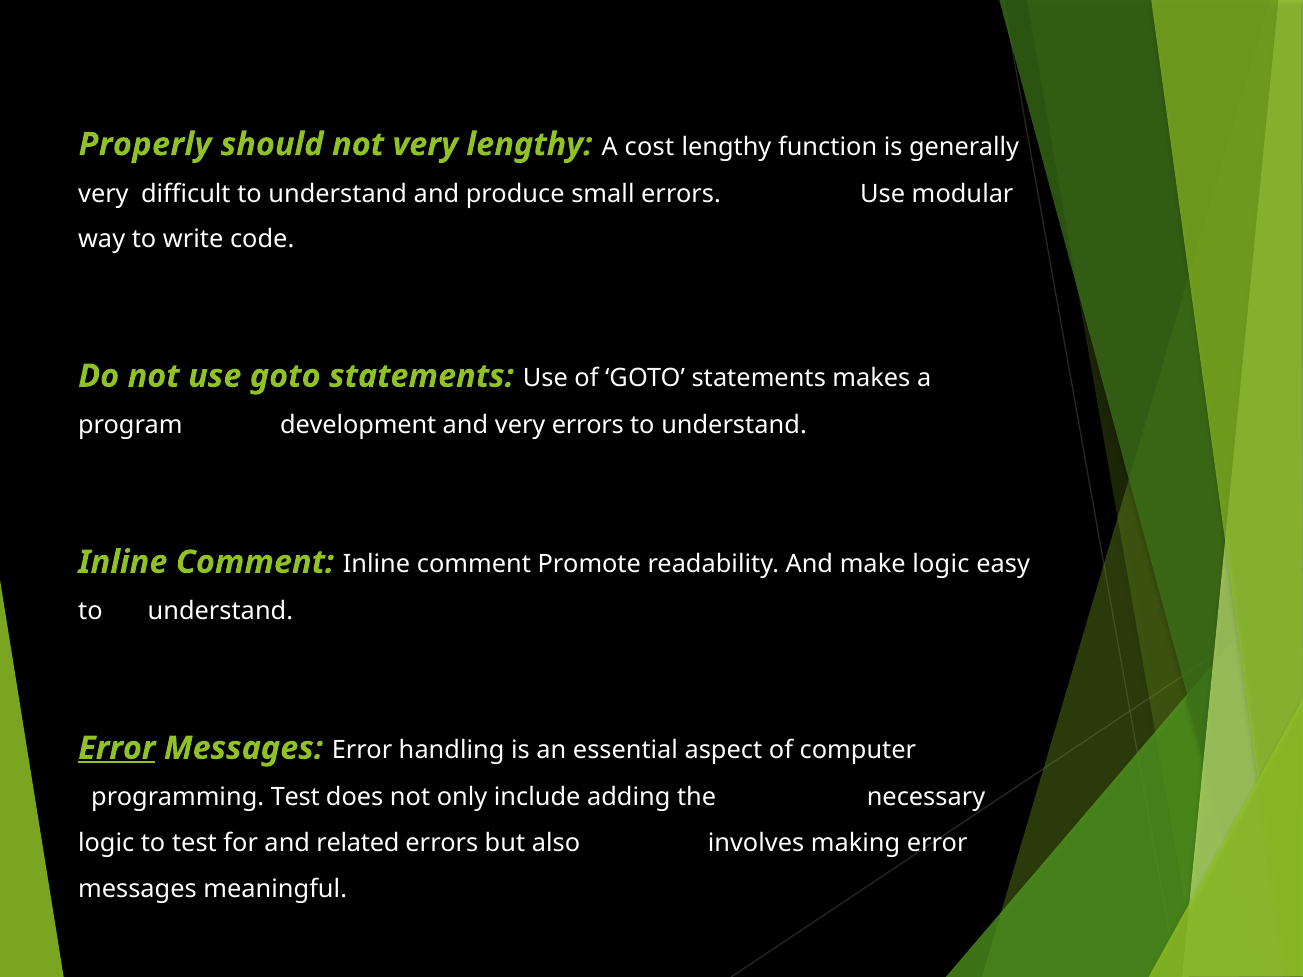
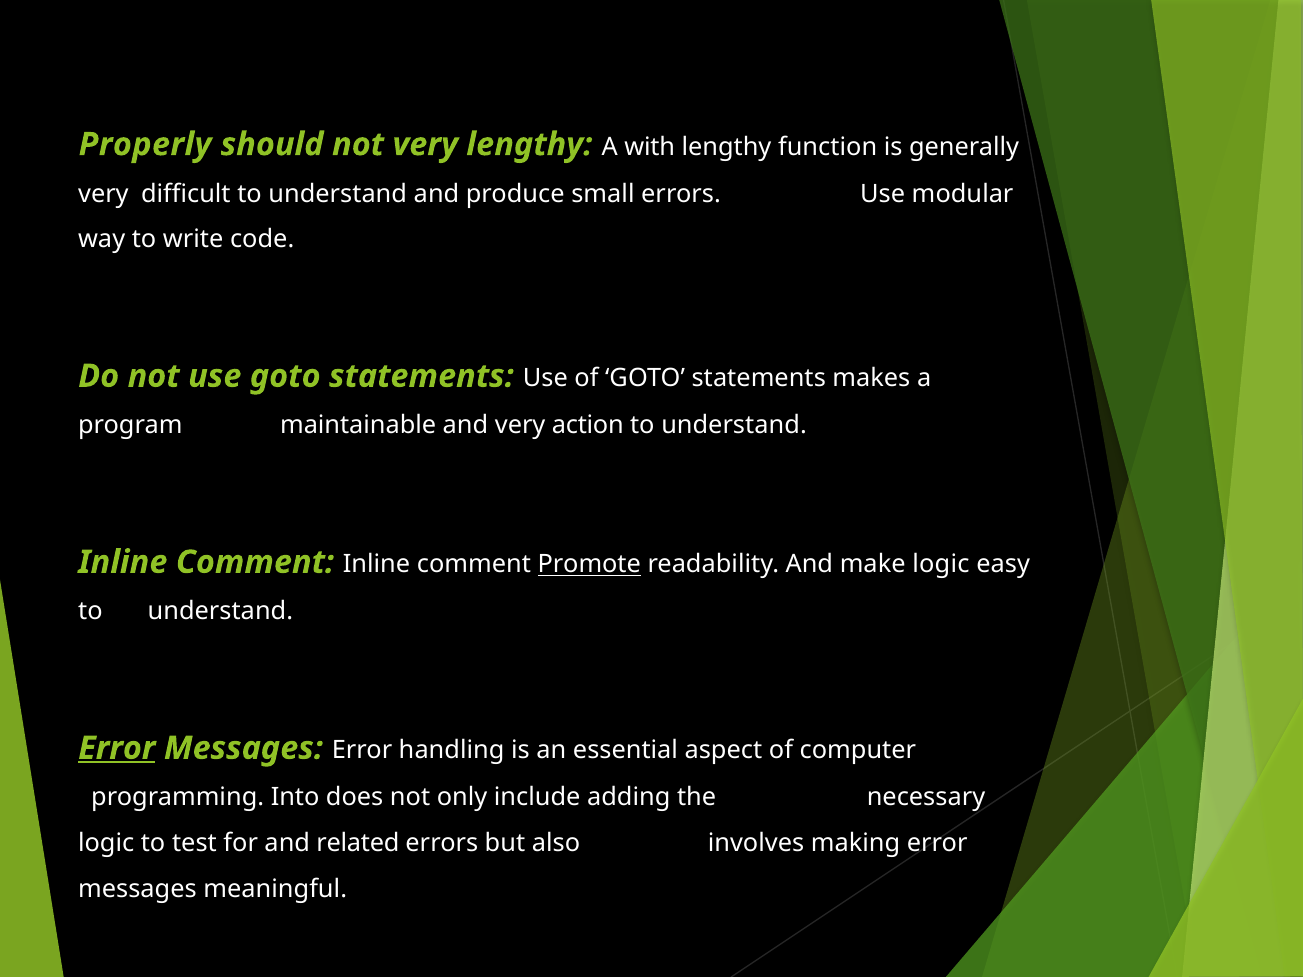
cost: cost -> with
development: development -> maintainable
very errors: errors -> action
Promote underline: none -> present
programming Test: Test -> Into
